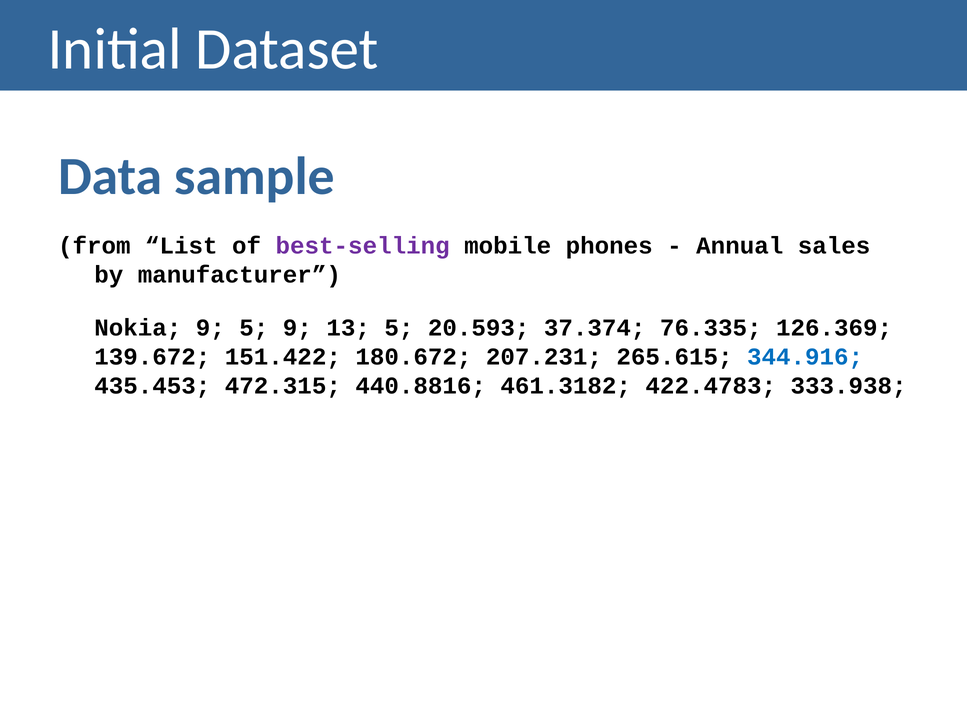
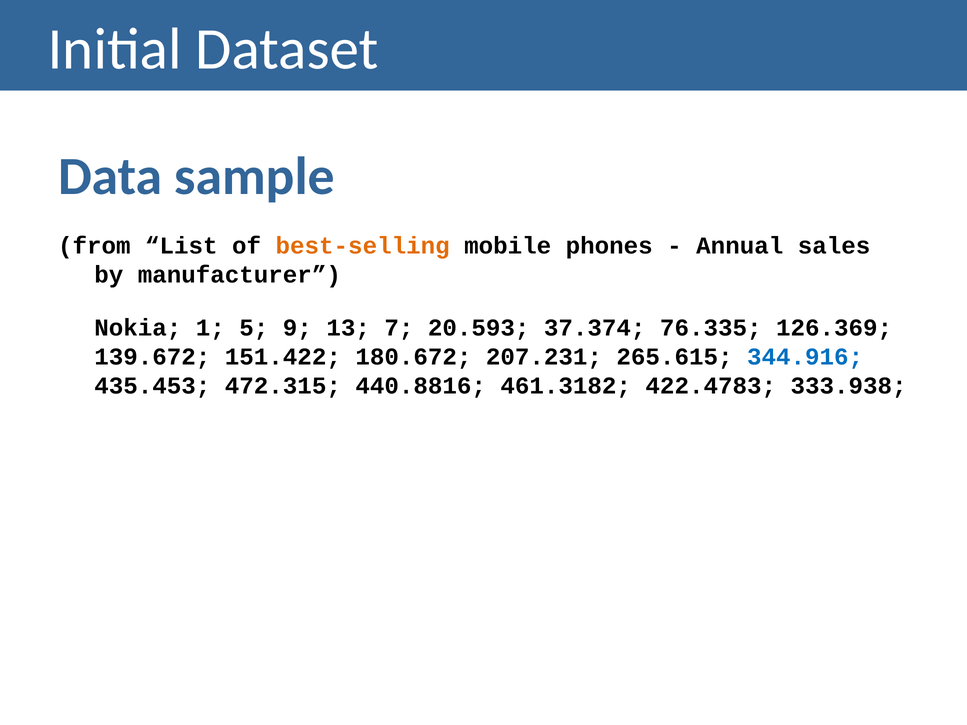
best-selling colour: purple -> orange
Nokia 9: 9 -> 1
13 5: 5 -> 7
